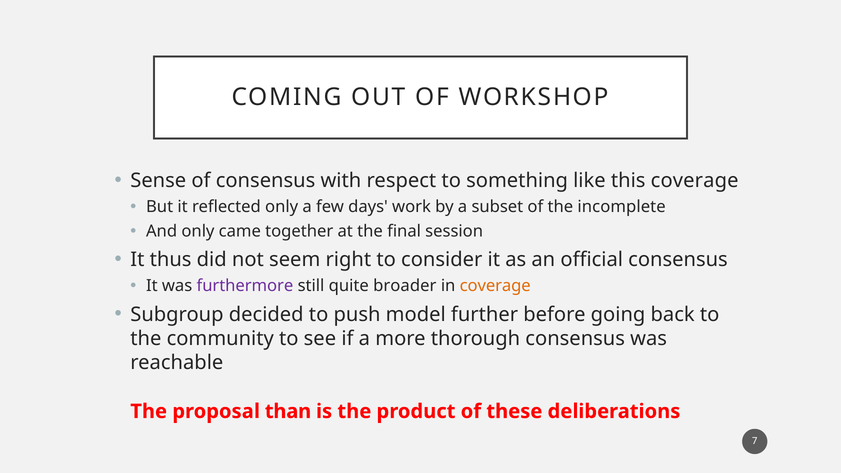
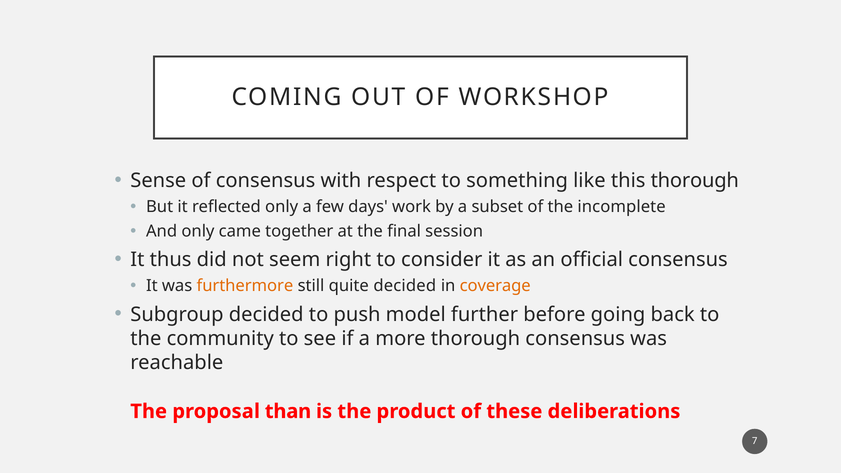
this coverage: coverage -> thorough
furthermore colour: purple -> orange
quite broader: broader -> decided
